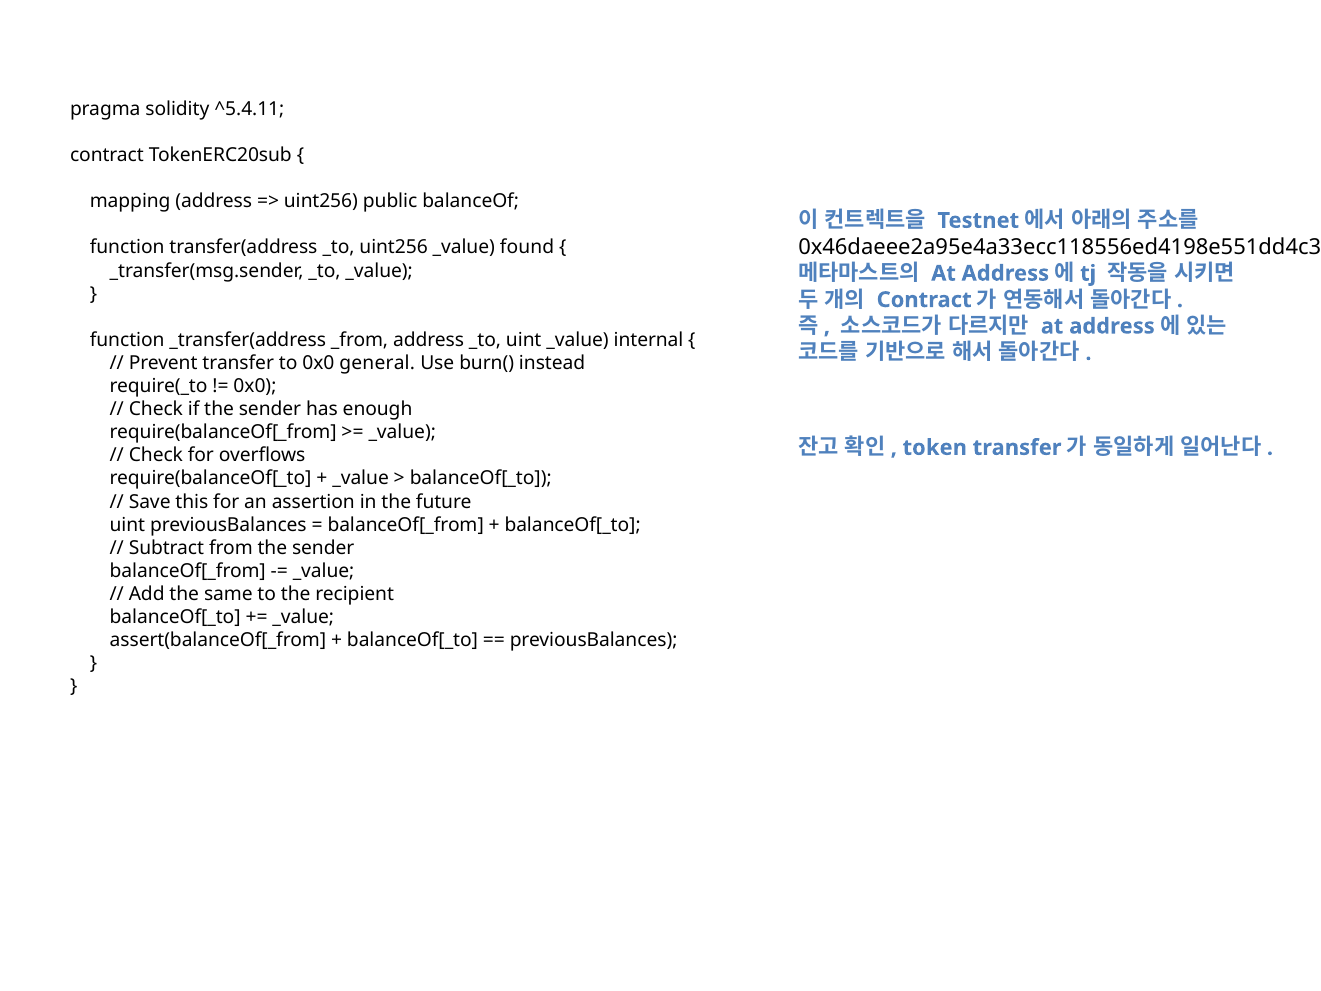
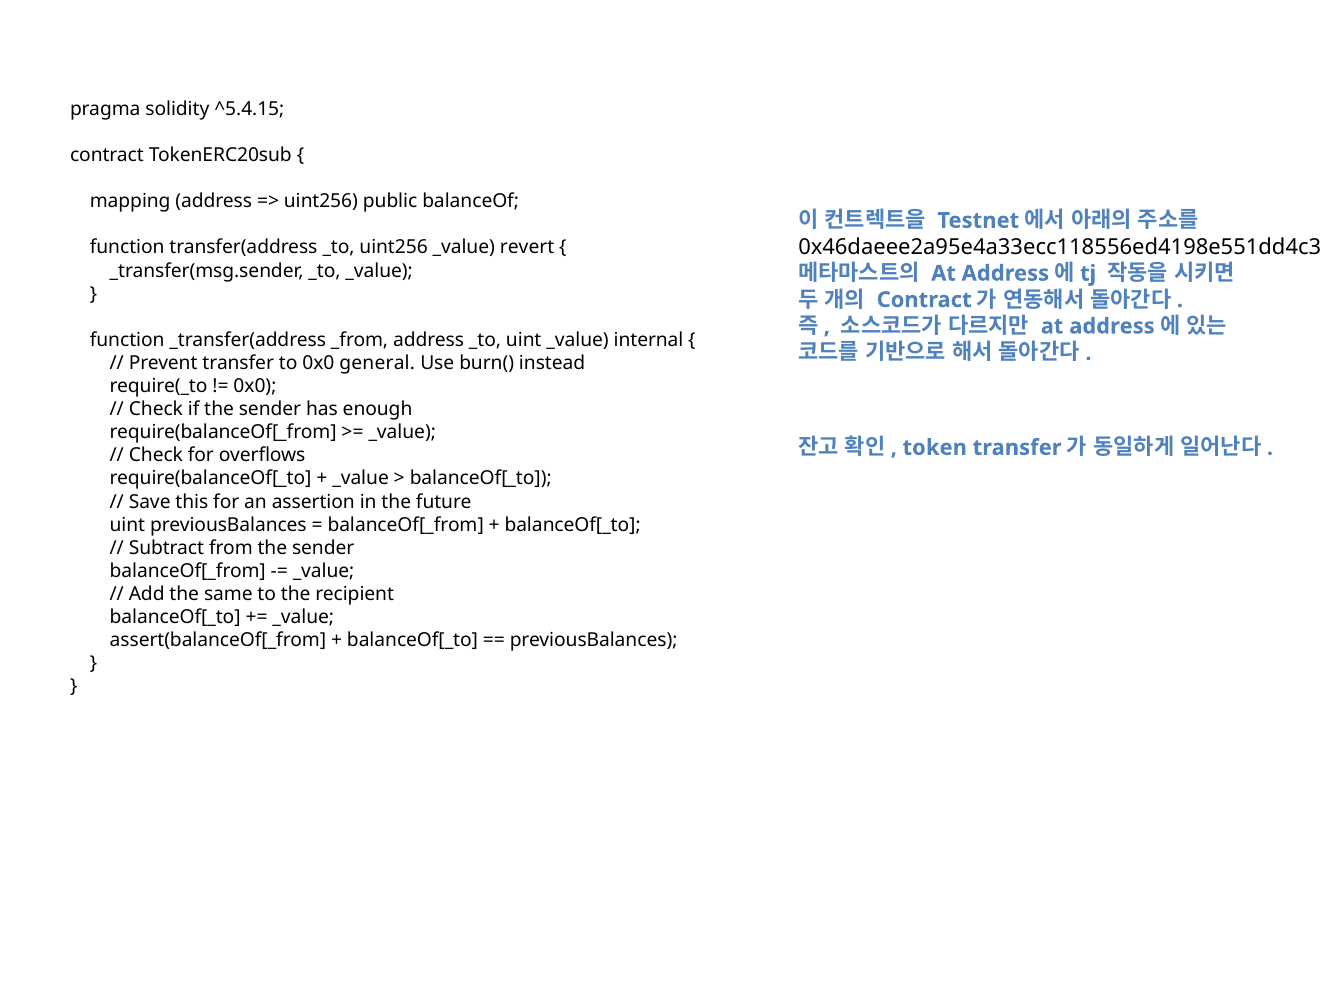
^5.4.11: ^5.4.11 -> ^5.4.15
found: found -> revert
